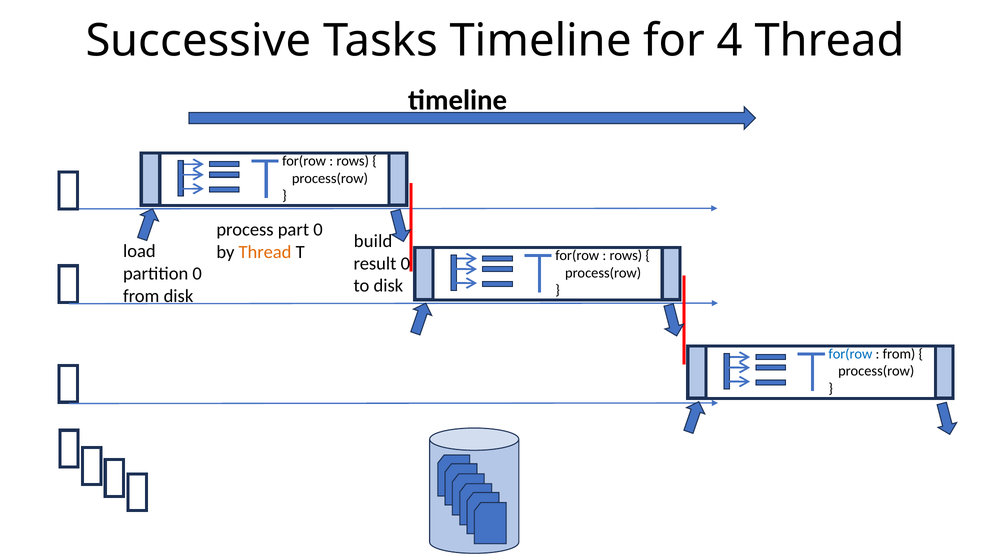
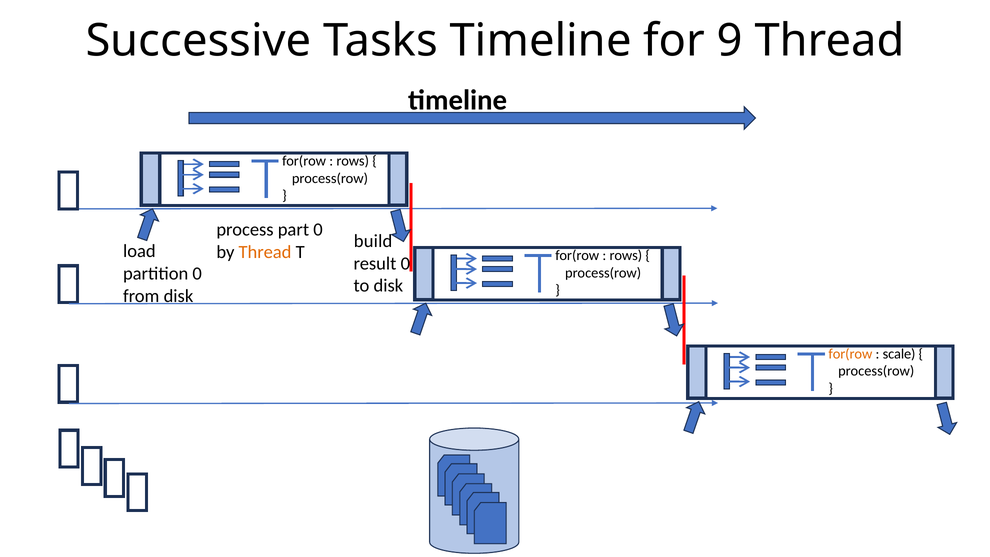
4: 4 -> 9
for(row at (850, 354) colour: blue -> orange
from at (899, 354): from -> scale
